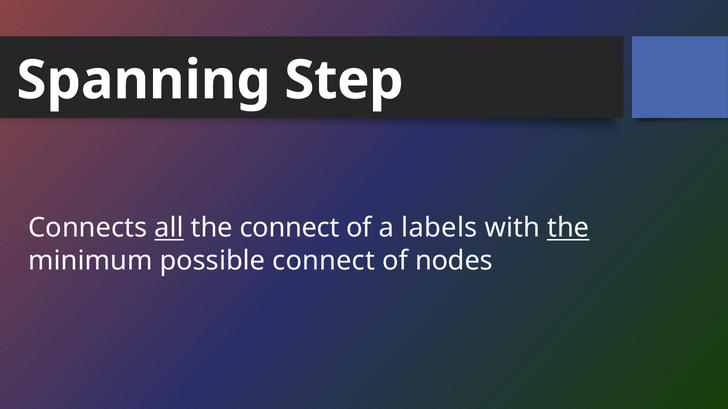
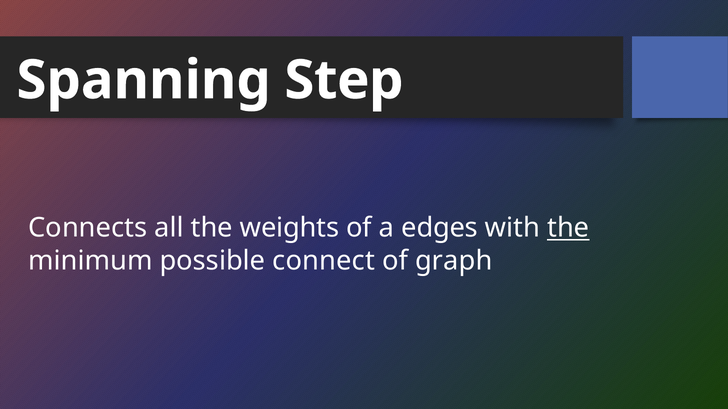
all underline: present -> none
the connect: connect -> weights
labels: labels -> edges
nodes: nodes -> graph
